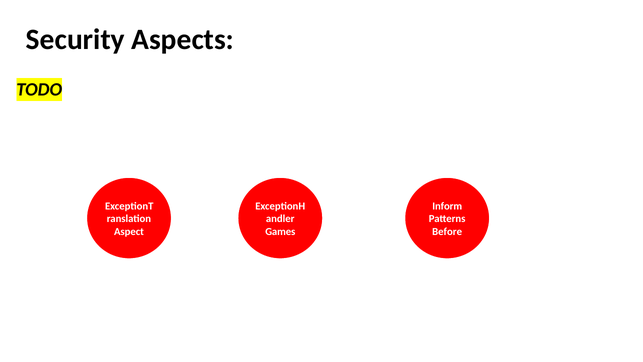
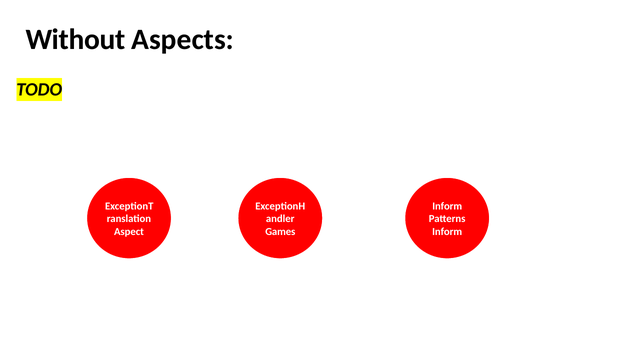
Security: Security -> Without
Before at (447, 231): Before -> Inform
